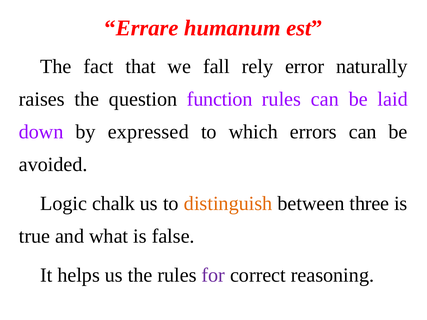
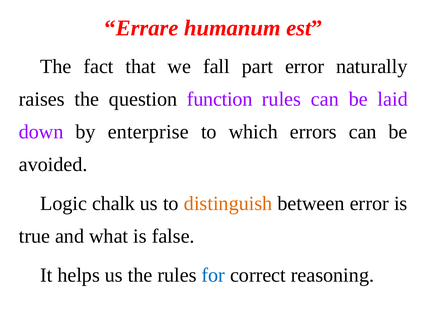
rely: rely -> part
expressed: expressed -> enterprise
between three: three -> error
for colour: purple -> blue
